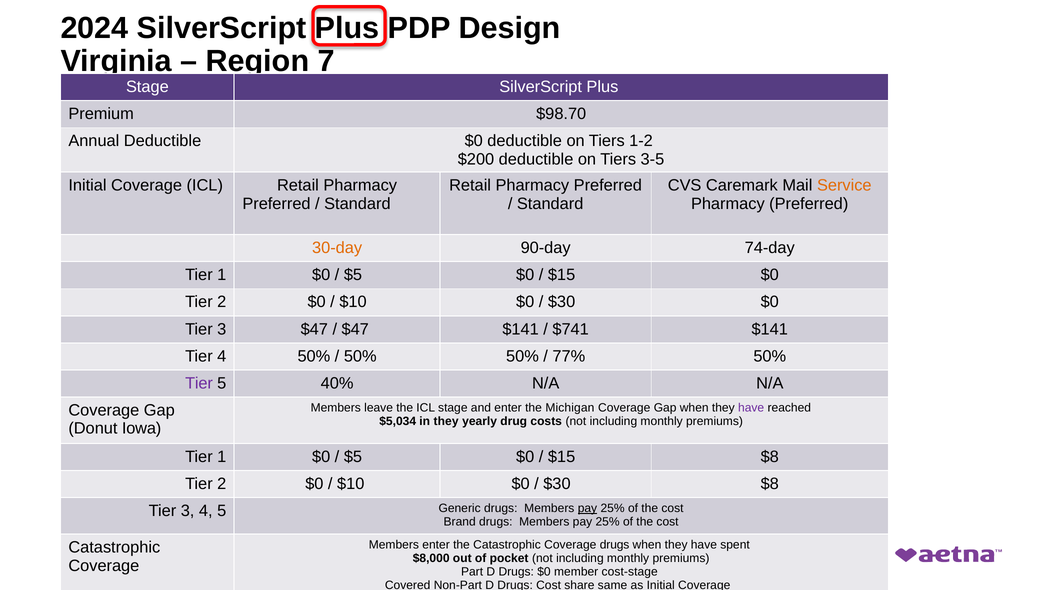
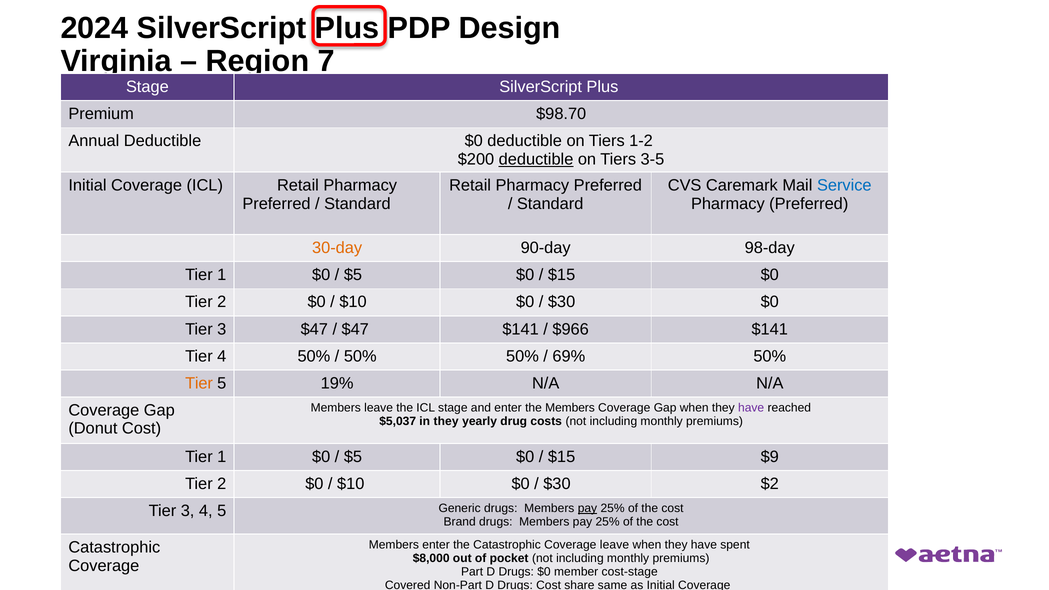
deductible at (536, 159) underline: none -> present
Service colour: orange -> blue
74-day: 74-day -> 98-day
$741: $741 -> $966
77%: 77% -> 69%
Tier at (199, 383) colour: purple -> orange
40%: 40% -> 19%
the Michigan: Michigan -> Members
$5,034: $5,034 -> $5,037
Donut Iowa: Iowa -> Cost
$15 $8: $8 -> $9
$30 $8: $8 -> $2
Coverage drugs: drugs -> leave
